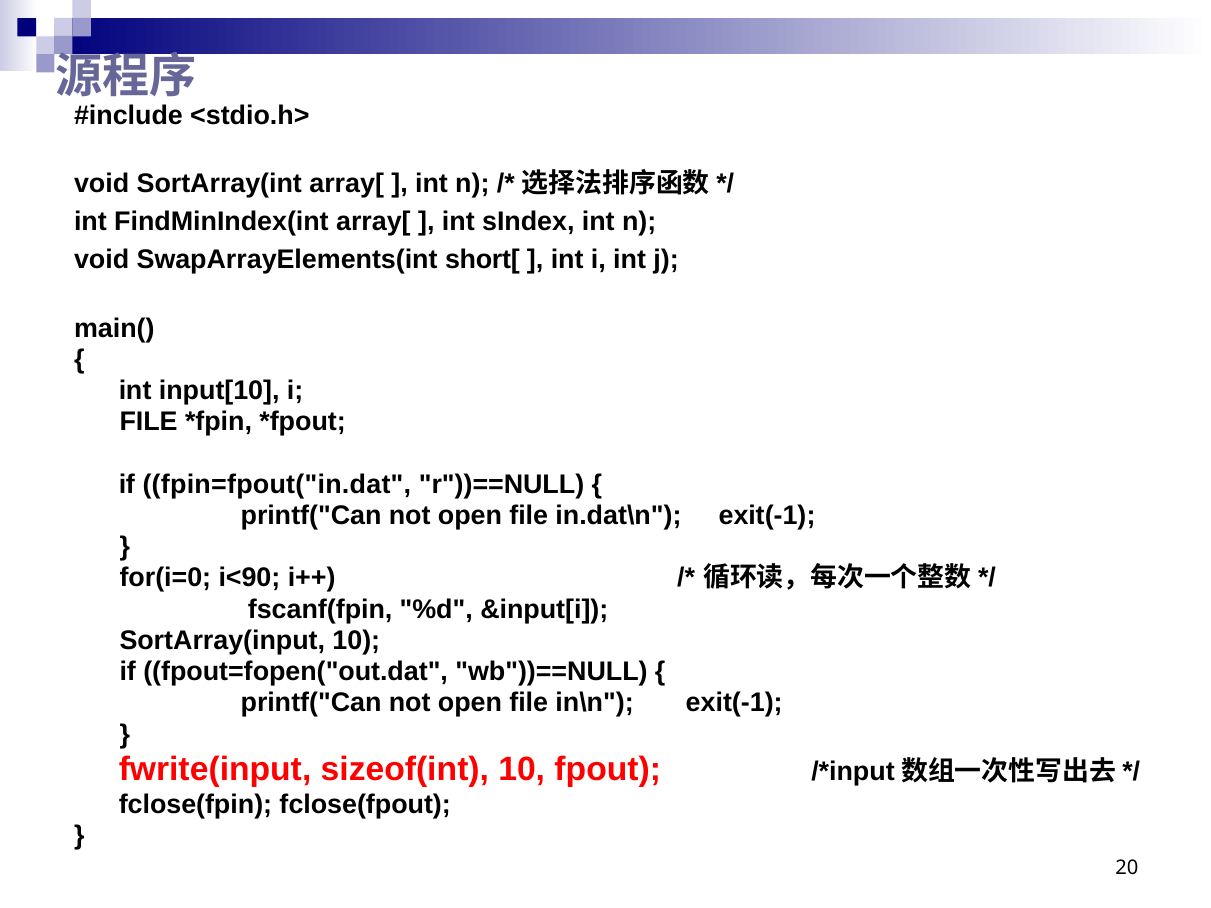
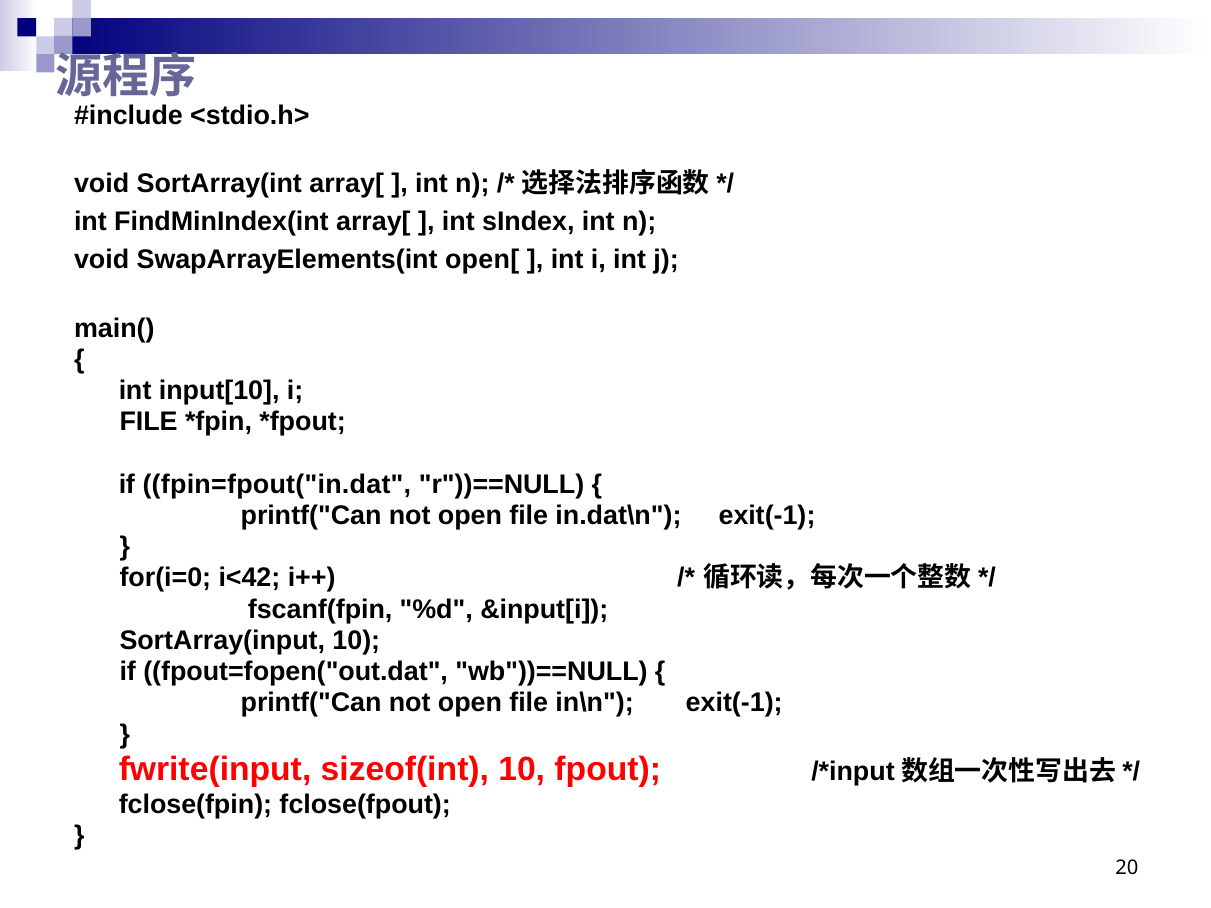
short[: short[ -> open[
i<90: i<90 -> i<42
